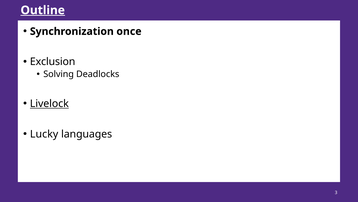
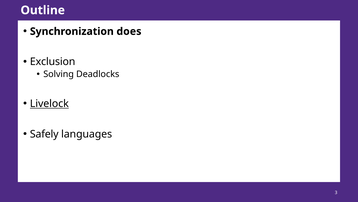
Outline underline: present -> none
once: once -> does
Lucky: Lucky -> Safely
